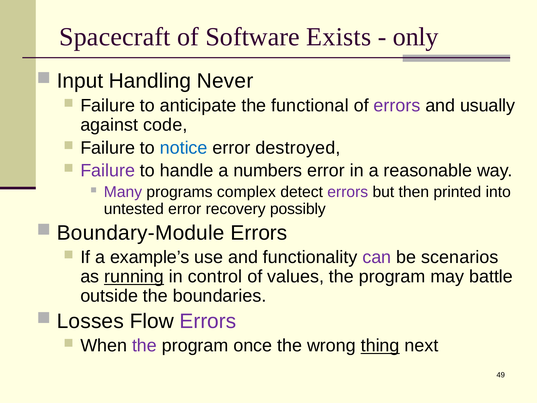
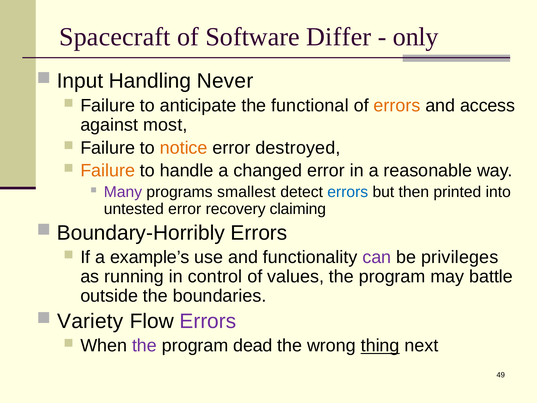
Exists: Exists -> Differ
errors at (397, 106) colour: purple -> orange
usually: usually -> access
code: code -> most
notice colour: blue -> orange
Failure at (108, 171) colour: purple -> orange
numbers: numbers -> changed
complex: complex -> smallest
errors at (348, 192) colour: purple -> blue
possibly: possibly -> claiming
Boundary-Module: Boundary-Module -> Boundary-Horribly
scenarios: scenarios -> privileges
running underline: present -> none
Losses: Losses -> Variety
once: once -> dead
